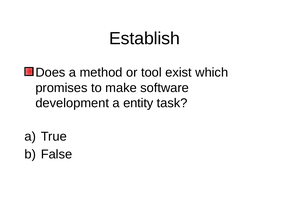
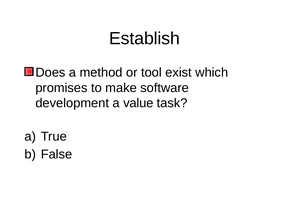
entity: entity -> value
